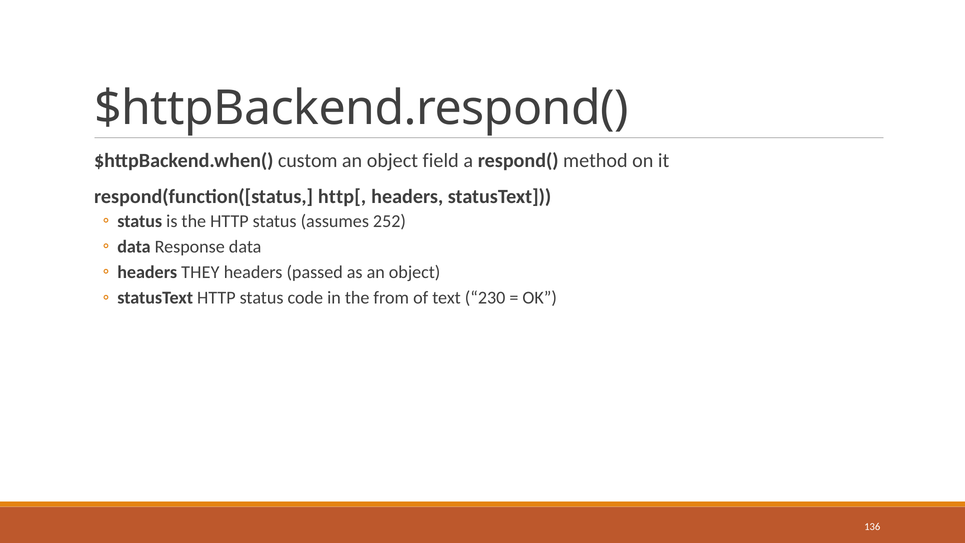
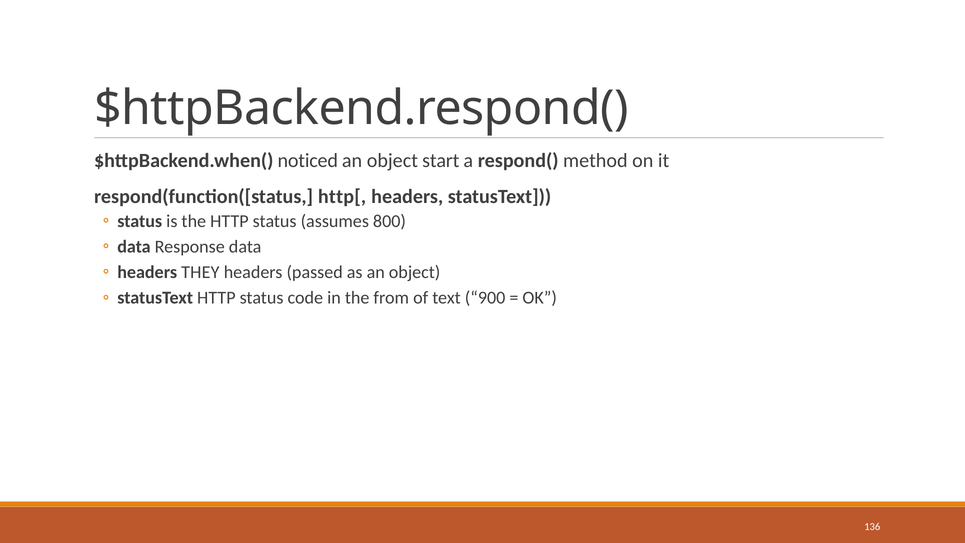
custom: custom -> noticed
field: field -> start
252: 252 -> 800
230: 230 -> 900
